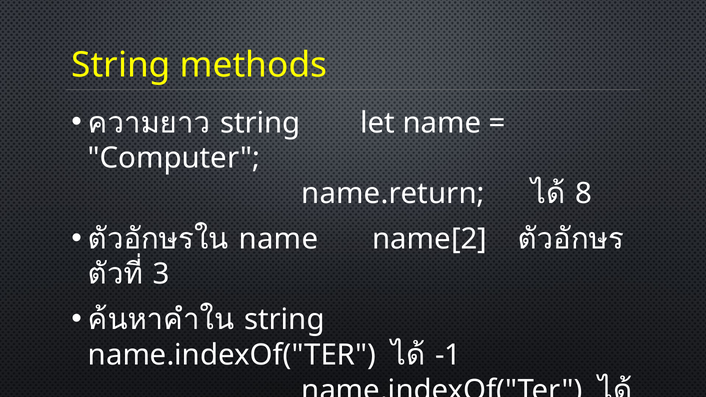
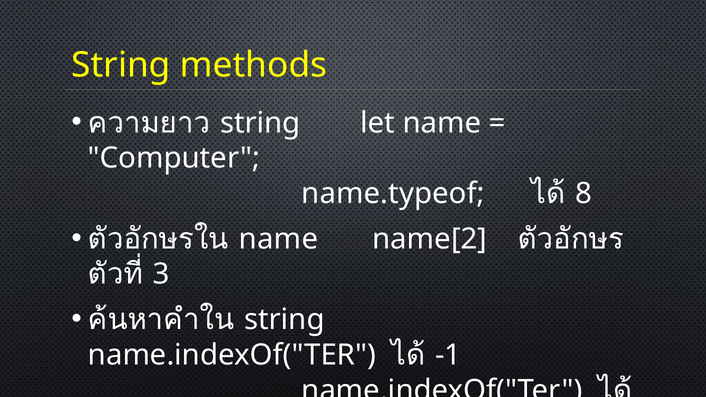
name.return: name.return -> name.typeof
